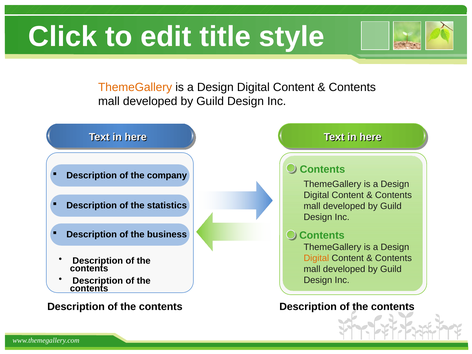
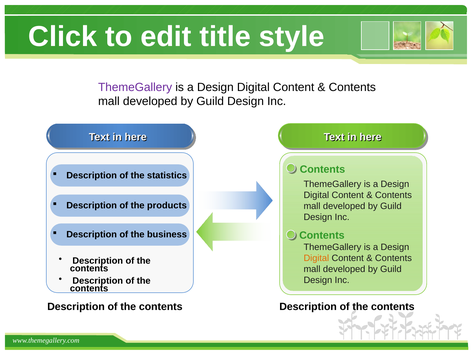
ThemeGallery at (135, 87) colour: orange -> purple
company: company -> statistics
statistics: statistics -> products
